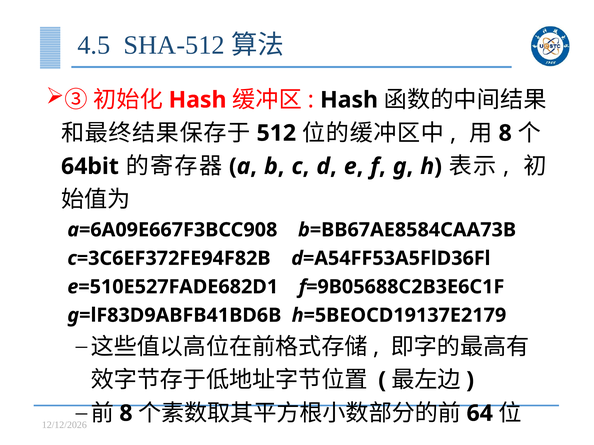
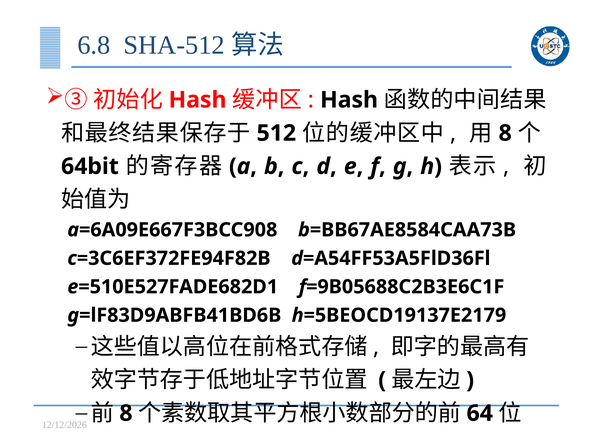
4.5: 4.5 -> 6.8
